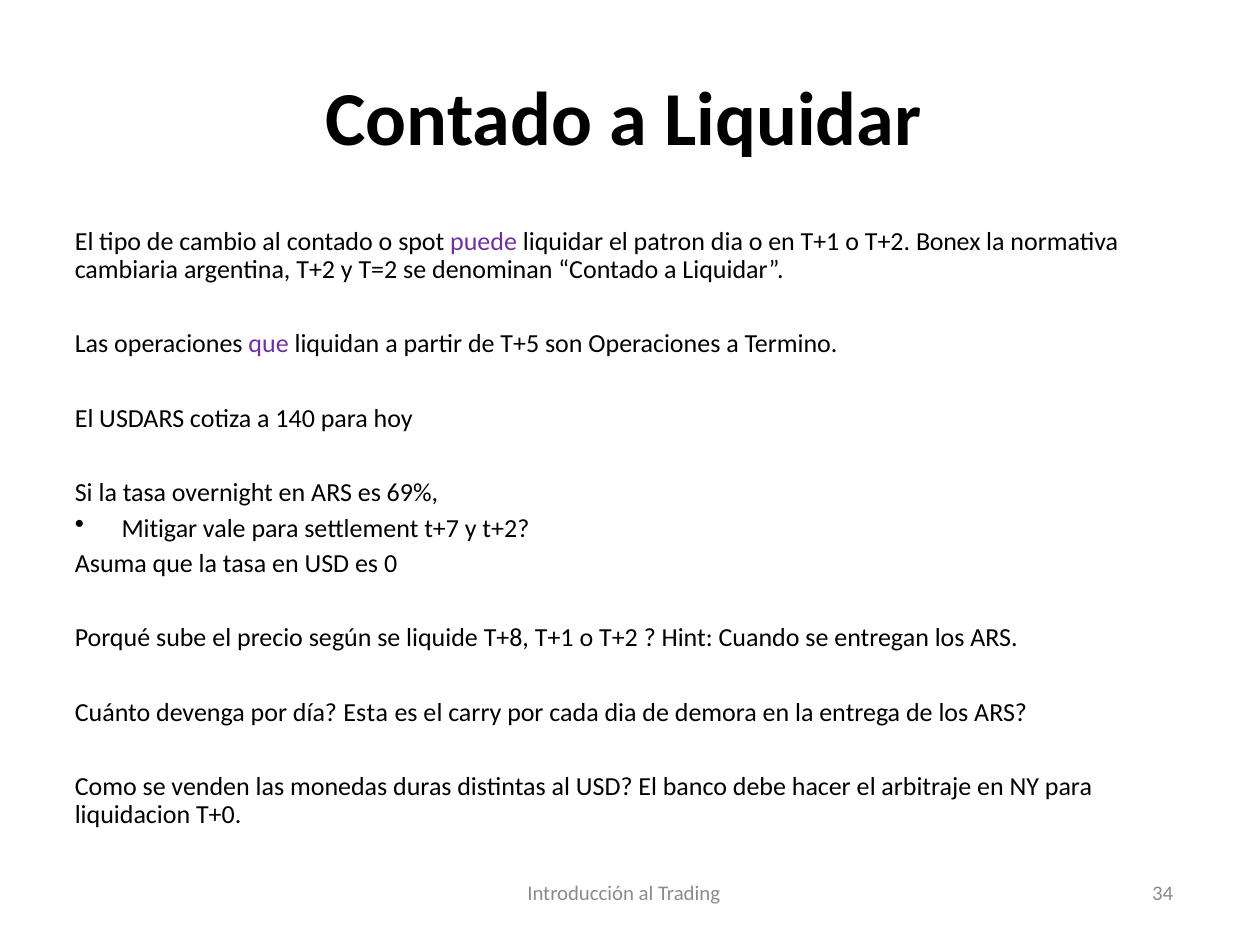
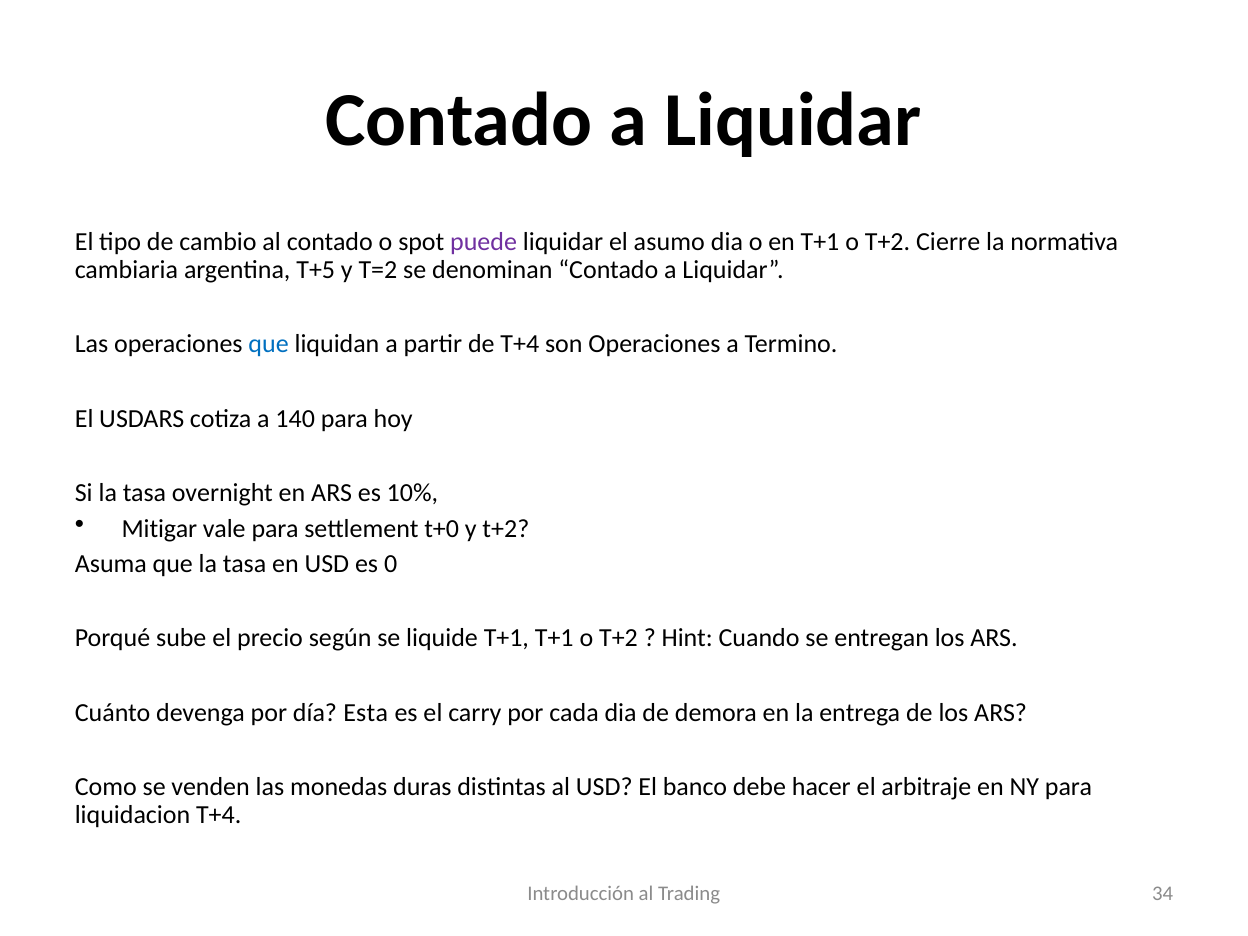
patron: patron -> asumo
Bonex: Bonex -> Cierre
argentina T+2: T+2 -> T+5
que at (269, 344) colour: purple -> blue
de T+5: T+5 -> T+4
69%: 69% -> 10%
t+7: t+7 -> t+0
liquide T+8: T+8 -> T+1
liquidacion T+0: T+0 -> T+4
